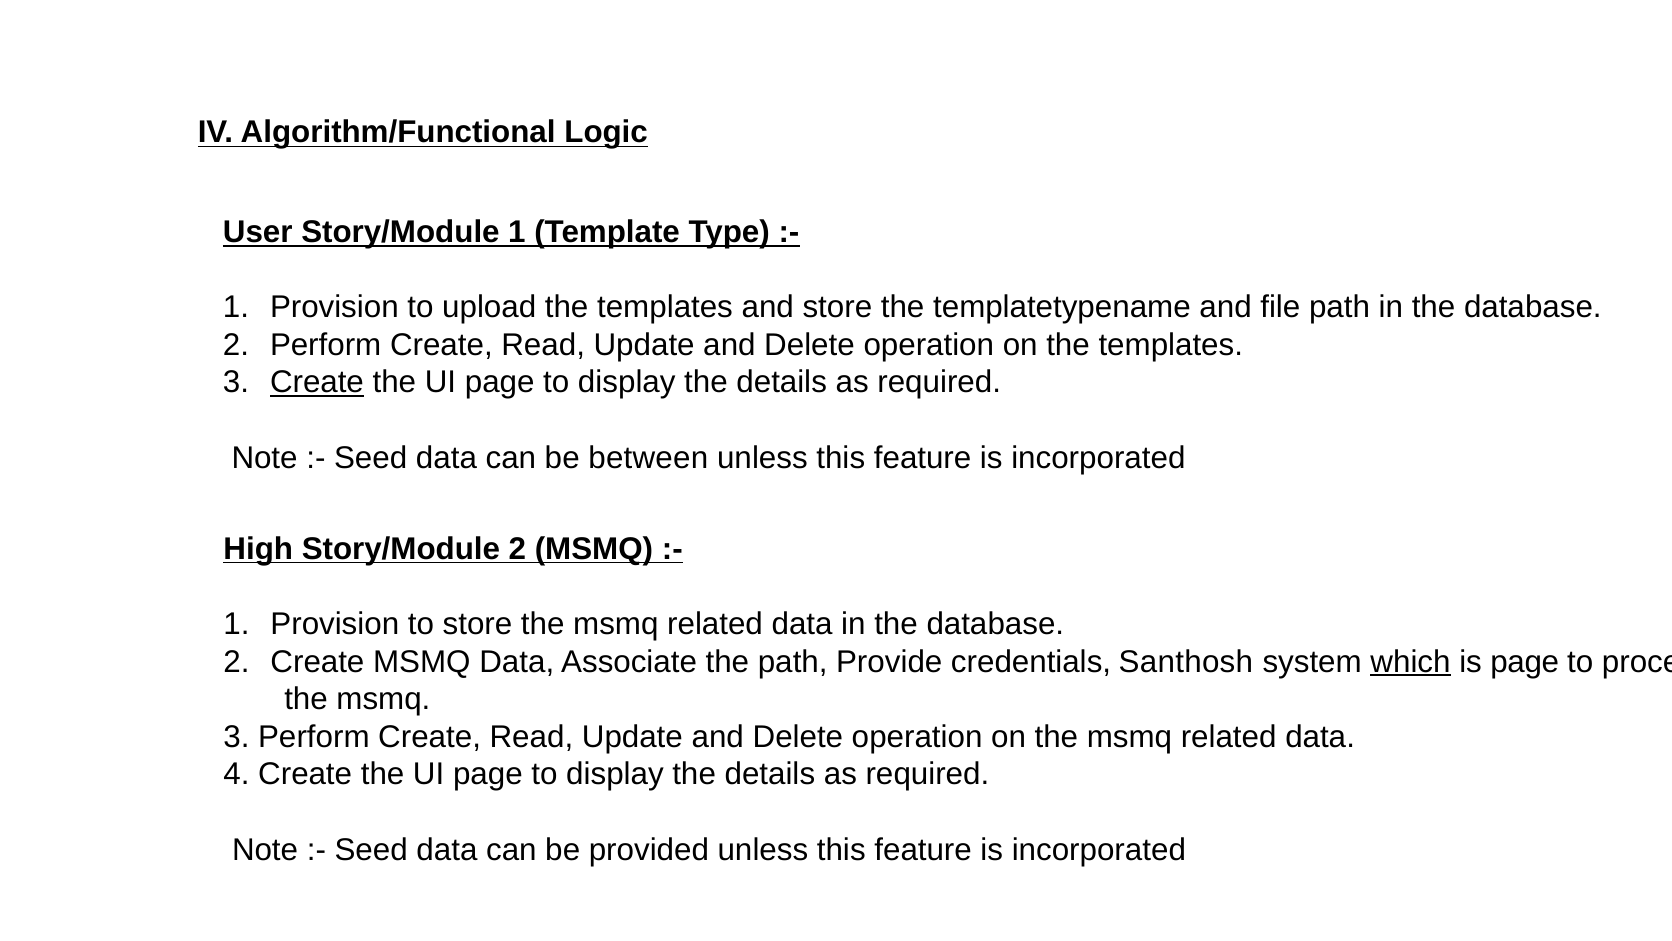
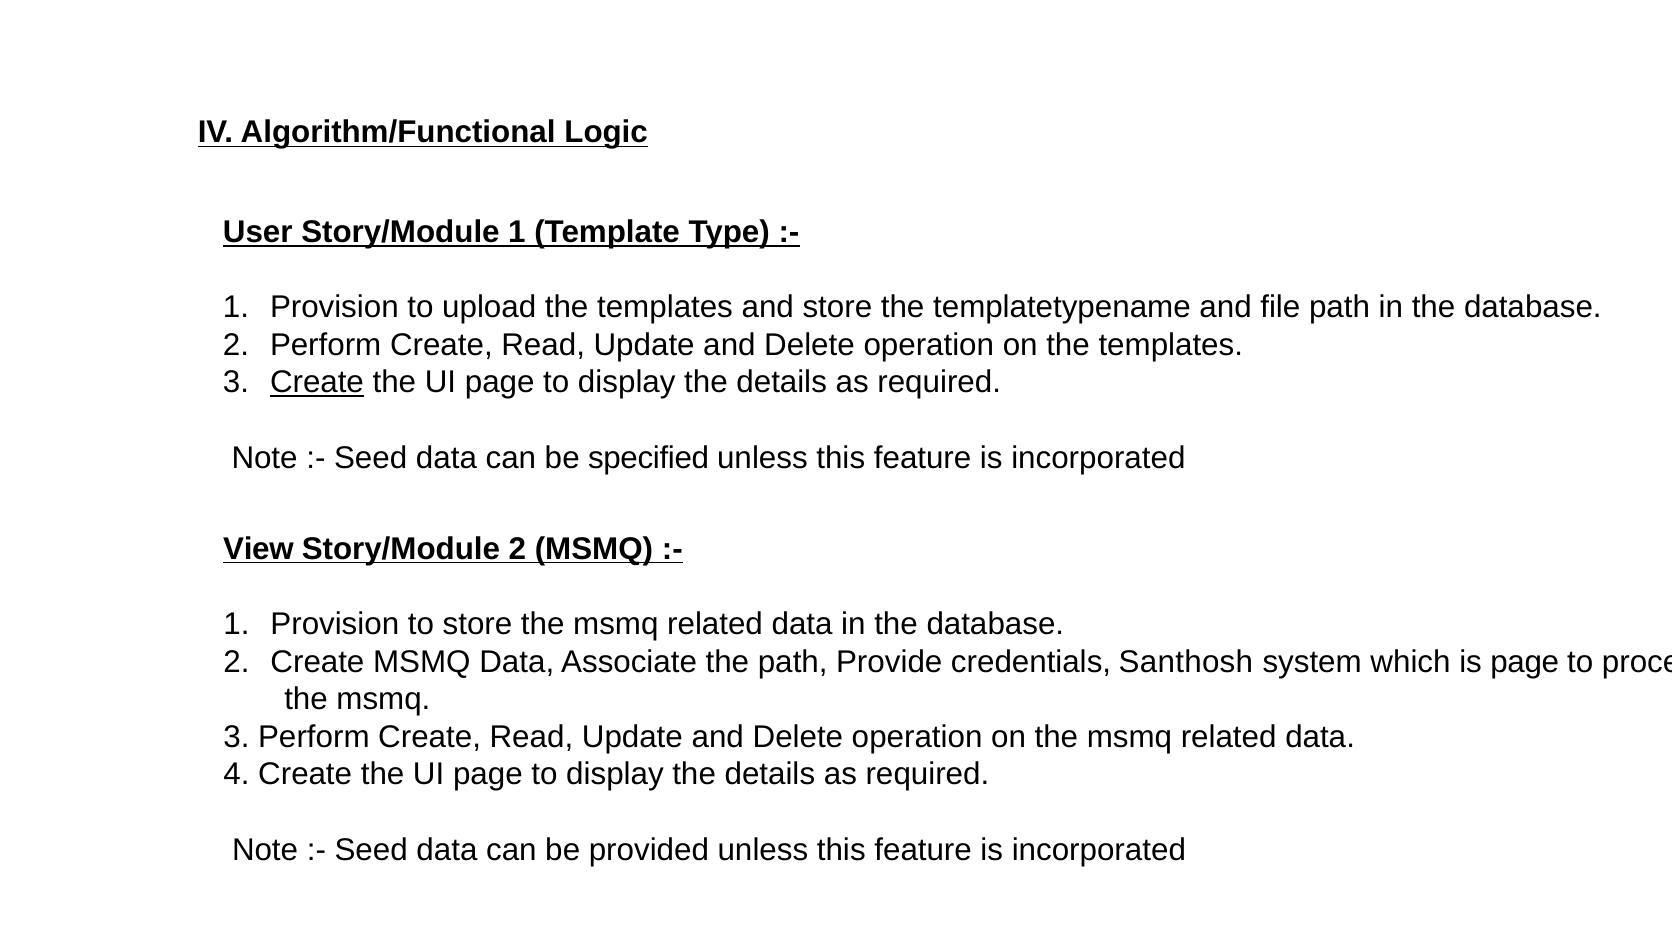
between: between -> specified
High: High -> View
which underline: present -> none
